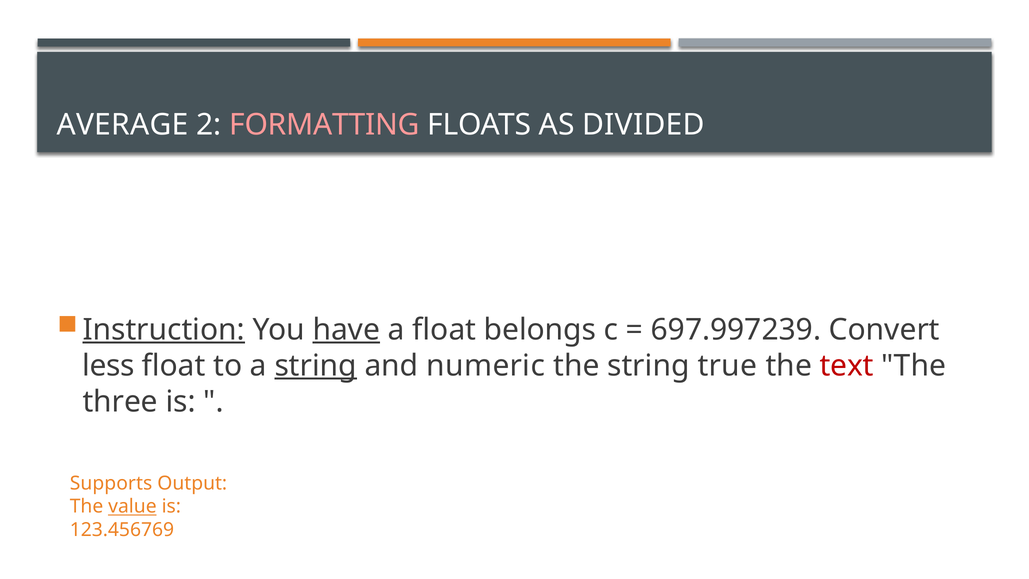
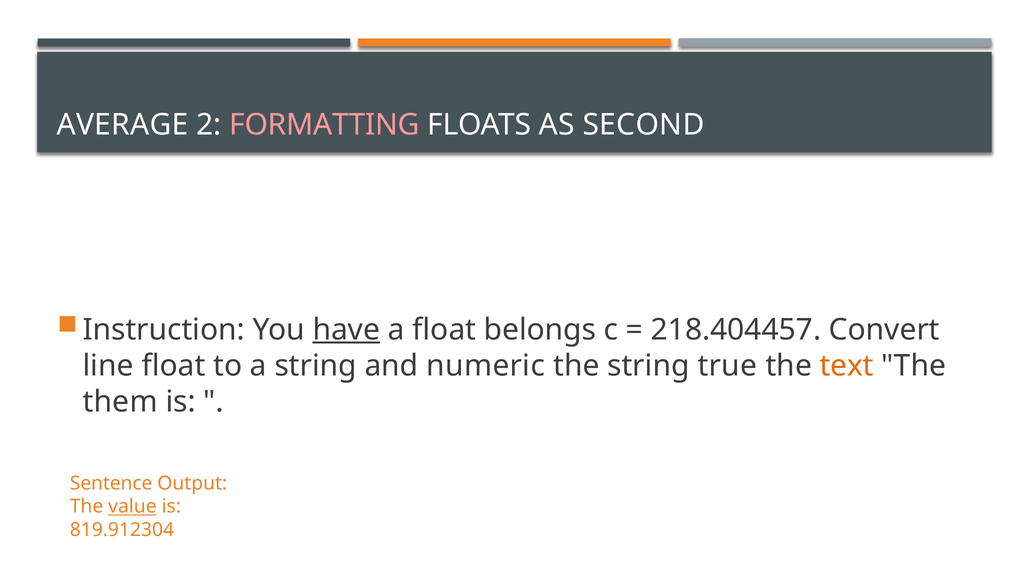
DIVIDED: DIVIDED -> SECOND
Instruction underline: present -> none
697.997239: 697.997239 -> 218.404457
less: less -> line
string at (316, 366) underline: present -> none
text colour: red -> orange
three: three -> them
Supports: Supports -> Sentence
123.456769: 123.456769 -> 819.912304
